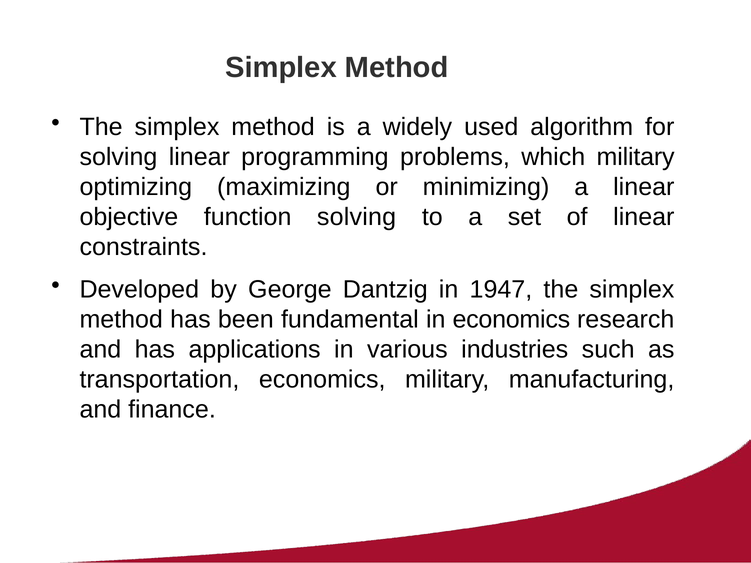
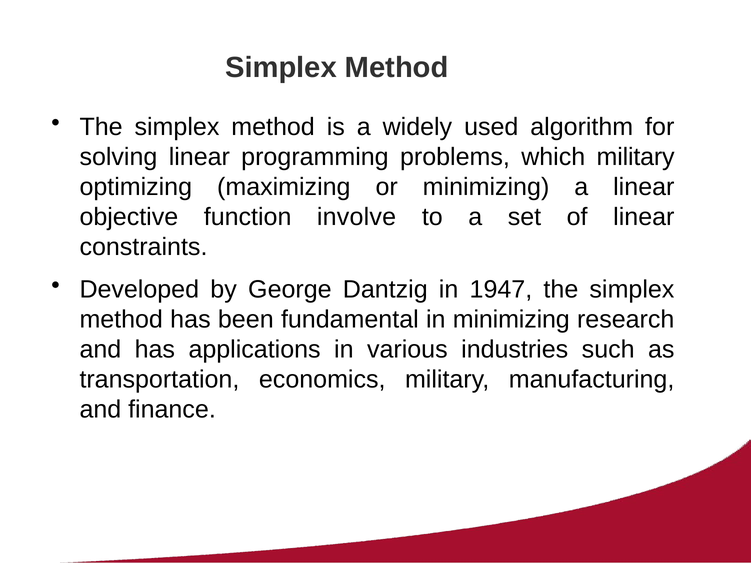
function solving: solving -> involve
in economics: economics -> minimizing
